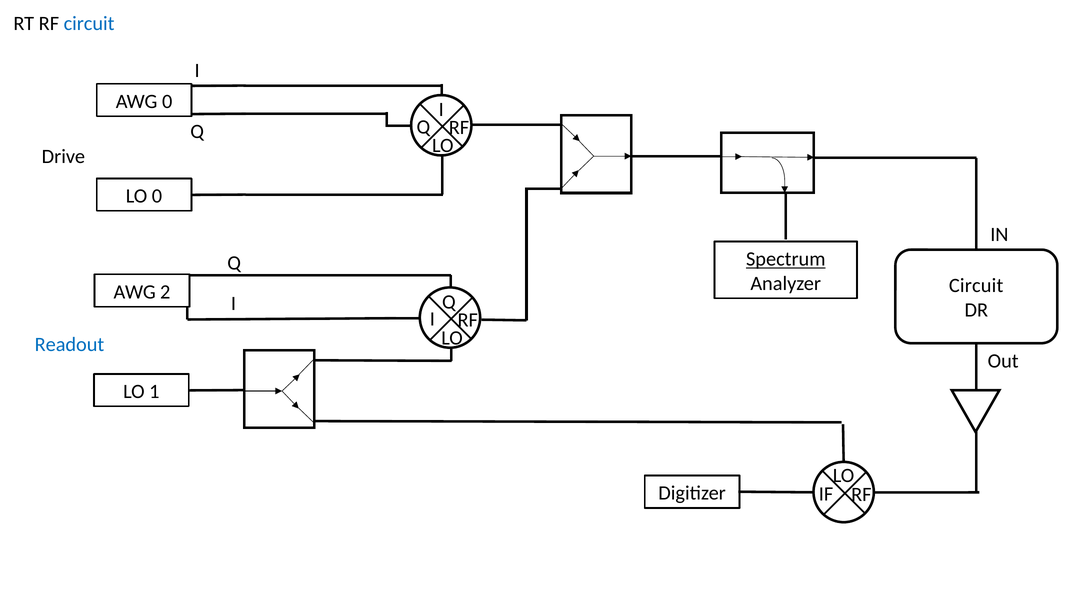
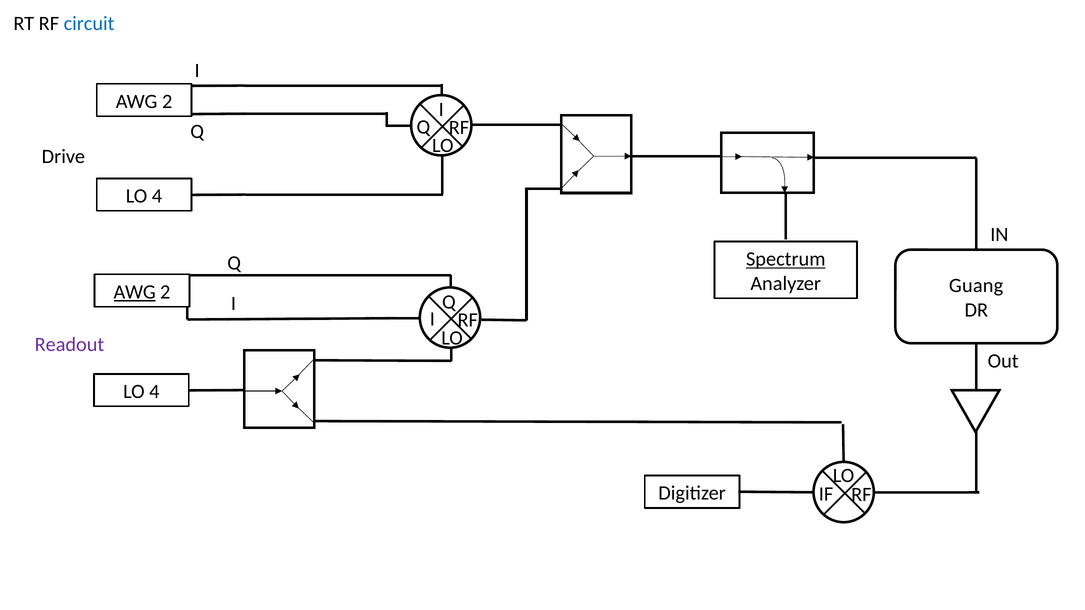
0 at (167, 102): 0 -> 2
0 at (157, 196): 0 -> 4
Circuit at (976, 286): Circuit -> Guang
AWG at (135, 292) underline: none -> present
Readout colour: blue -> purple
1 at (154, 392): 1 -> 4
